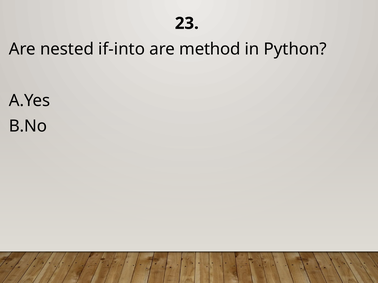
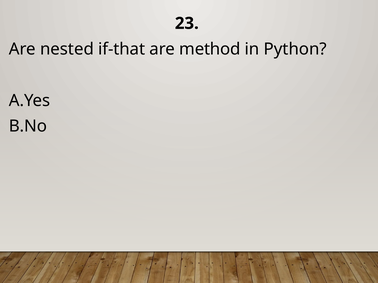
if-into: if-into -> if-that
